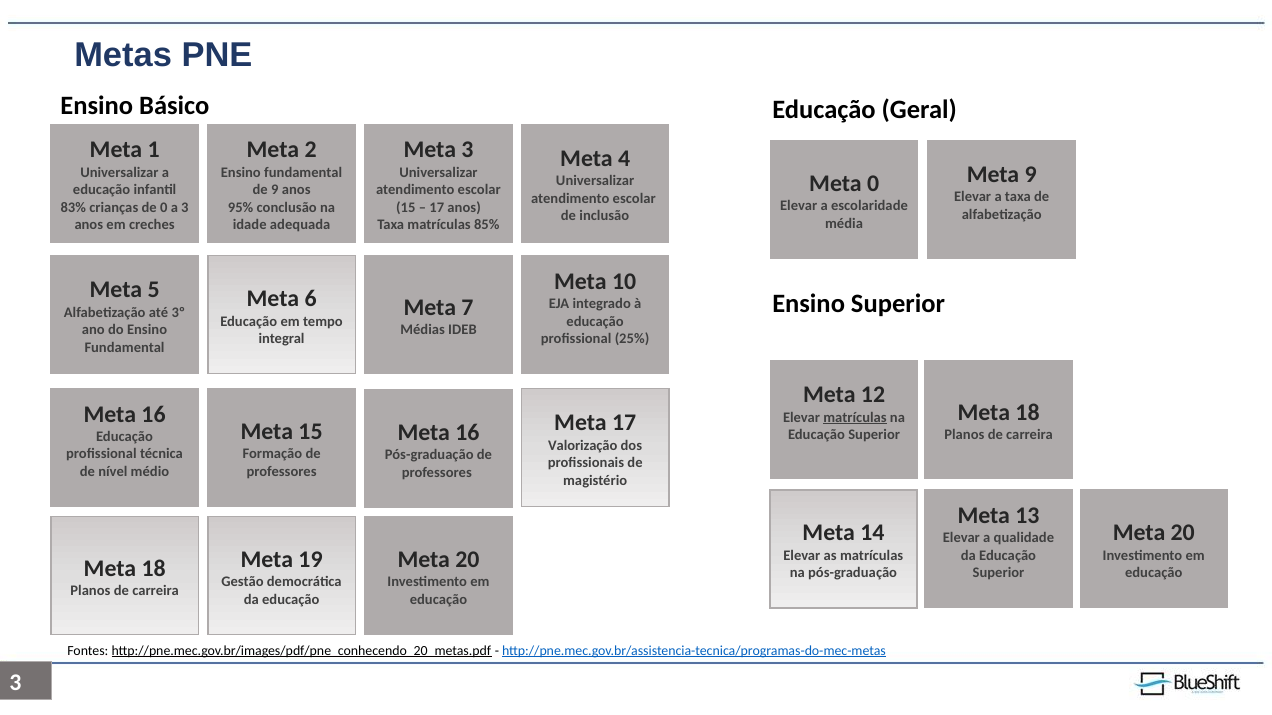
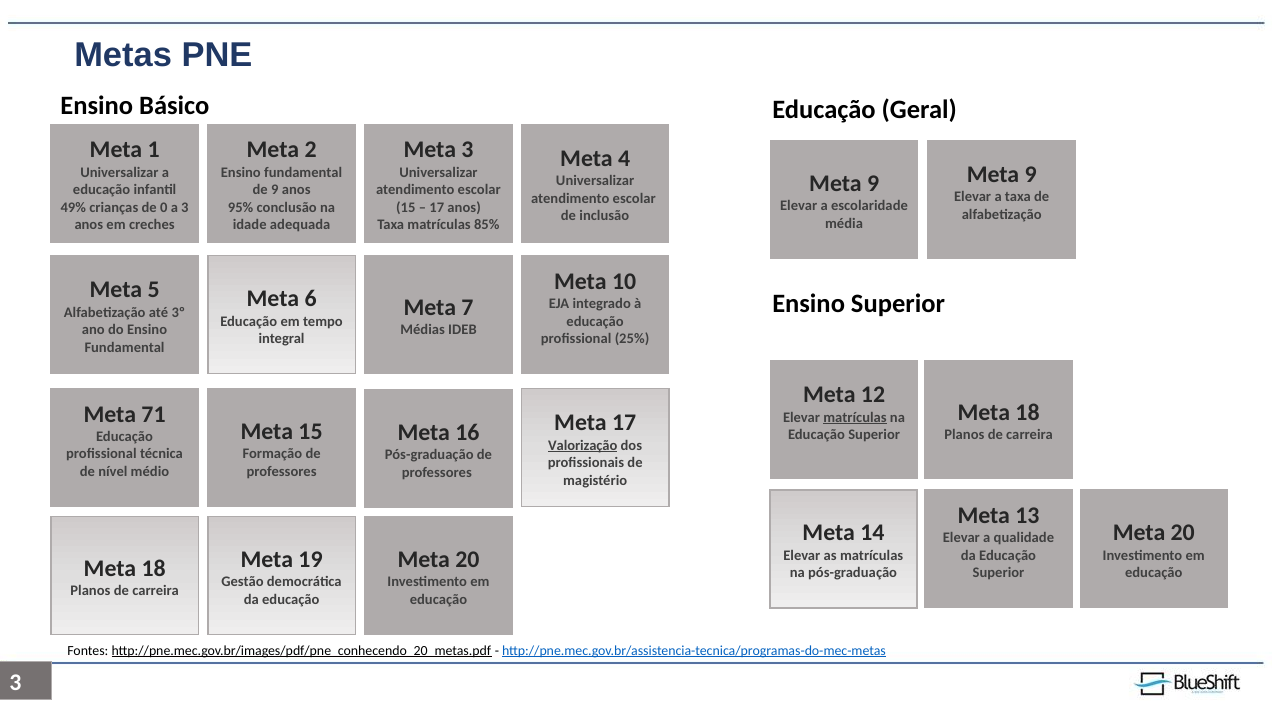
0 at (873, 184): 0 -> 9
83%: 83% -> 49%
16 at (154, 415): 16 -> 71
Valorização underline: none -> present
